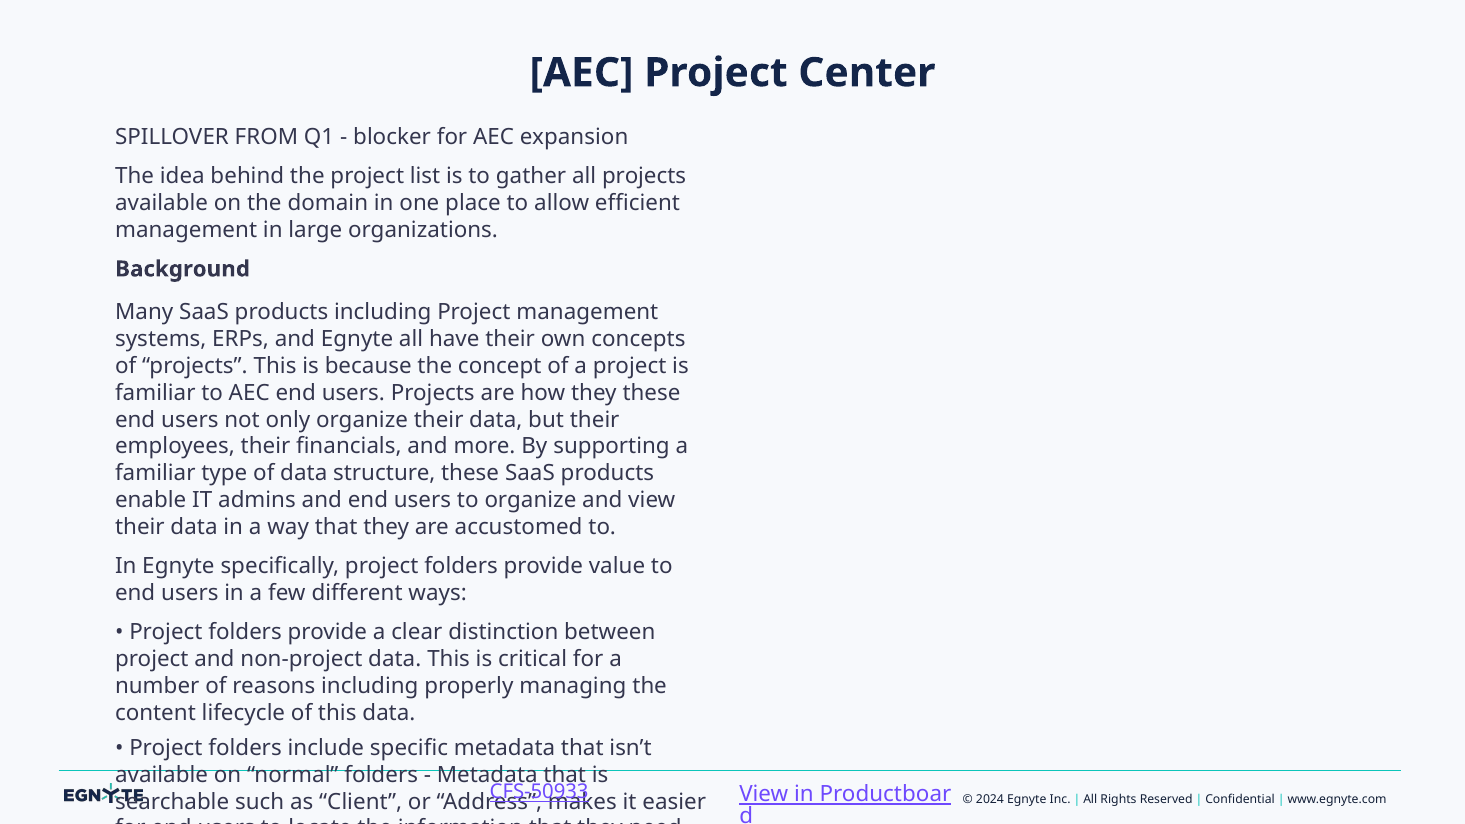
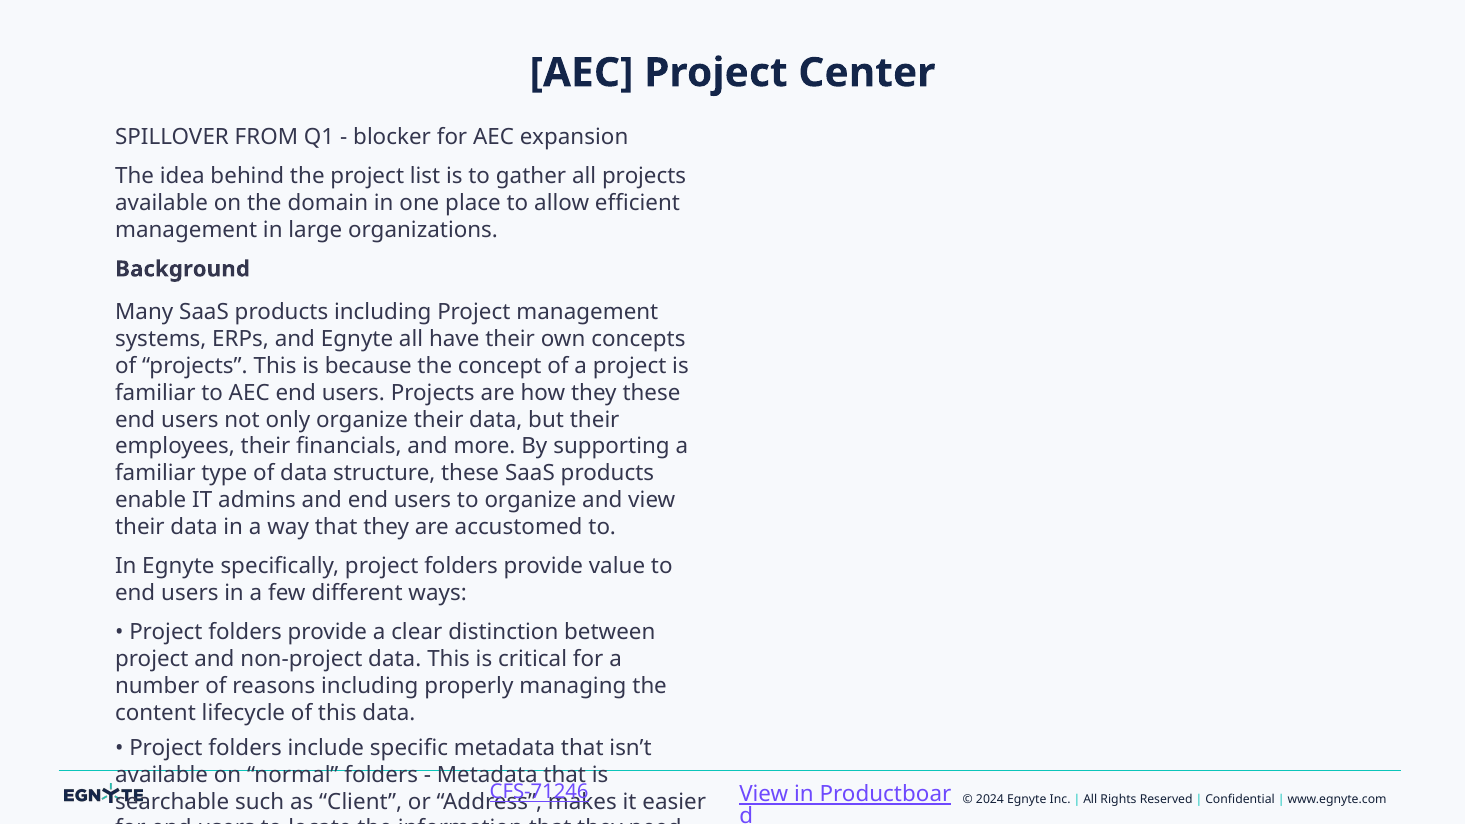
CFS-50933: CFS-50933 -> CFS-71246
